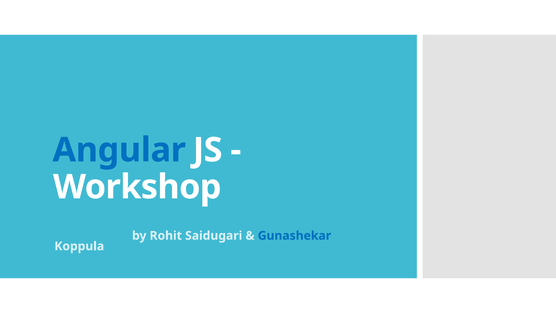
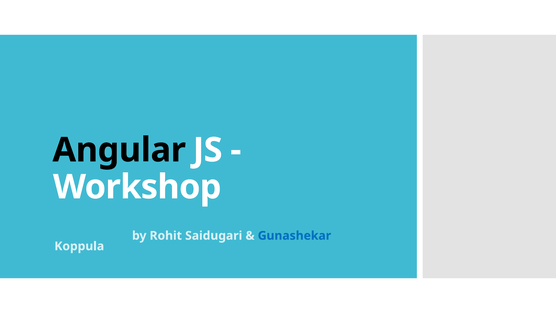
Angular colour: blue -> black
